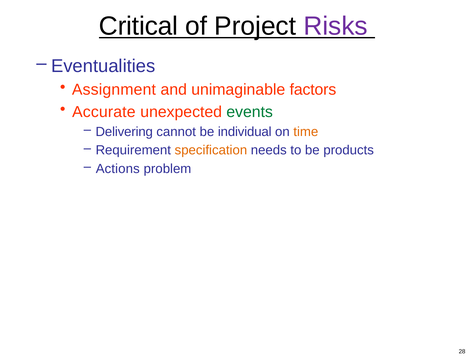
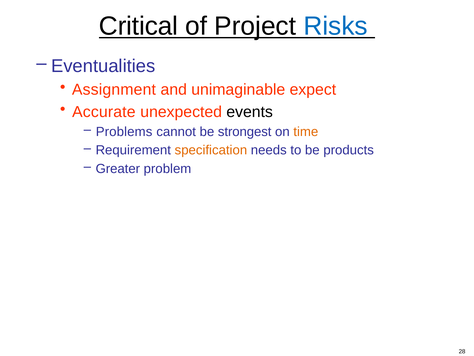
Risks colour: purple -> blue
factors: factors -> expect
events colour: green -> black
Delivering: Delivering -> Problems
individual: individual -> strongest
Actions: Actions -> Greater
